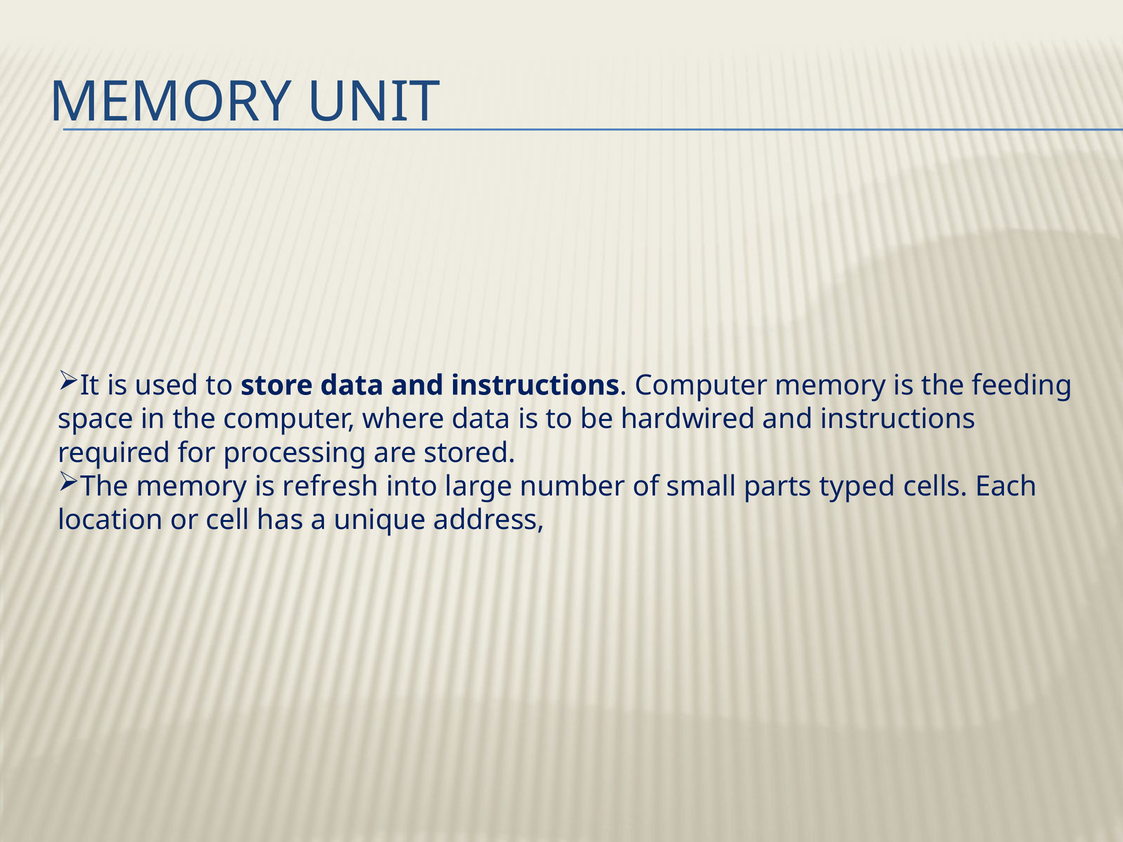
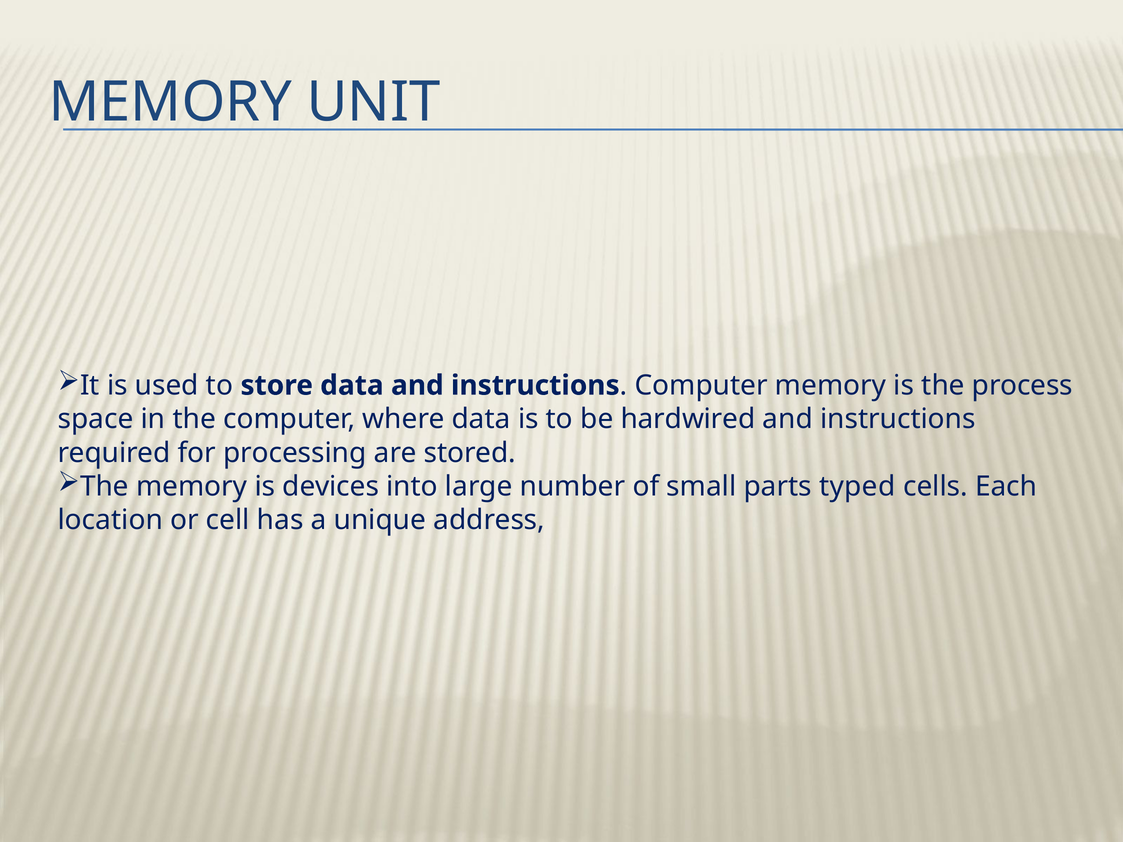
feeding: feeding -> process
refresh: refresh -> devices
